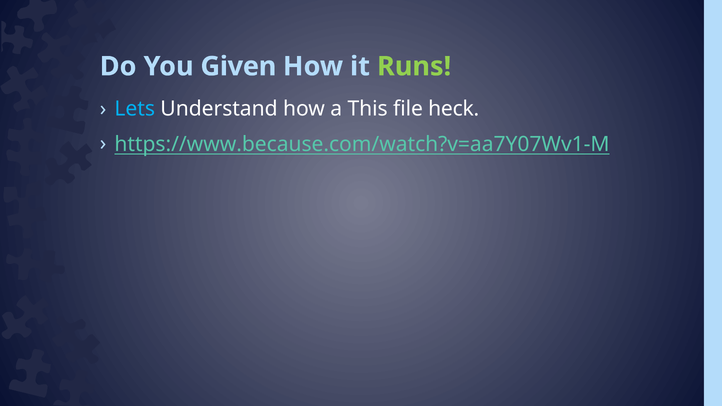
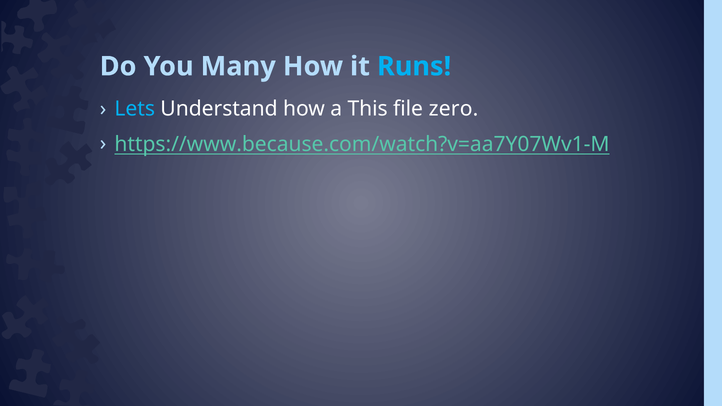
Given: Given -> Many
Runs colour: light green -> light blue
heck: heck -> zero
